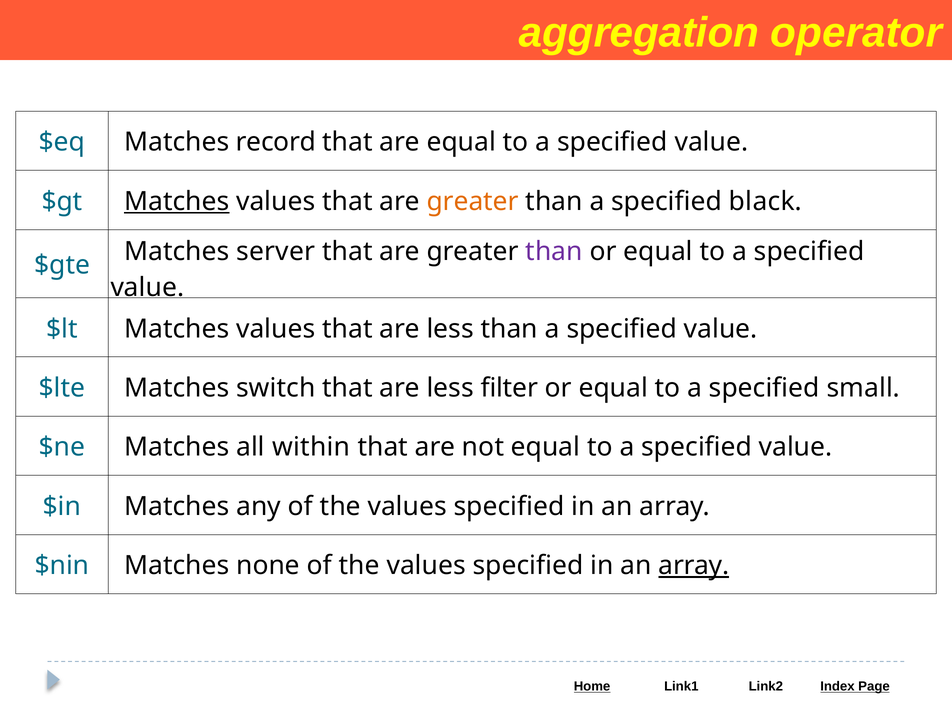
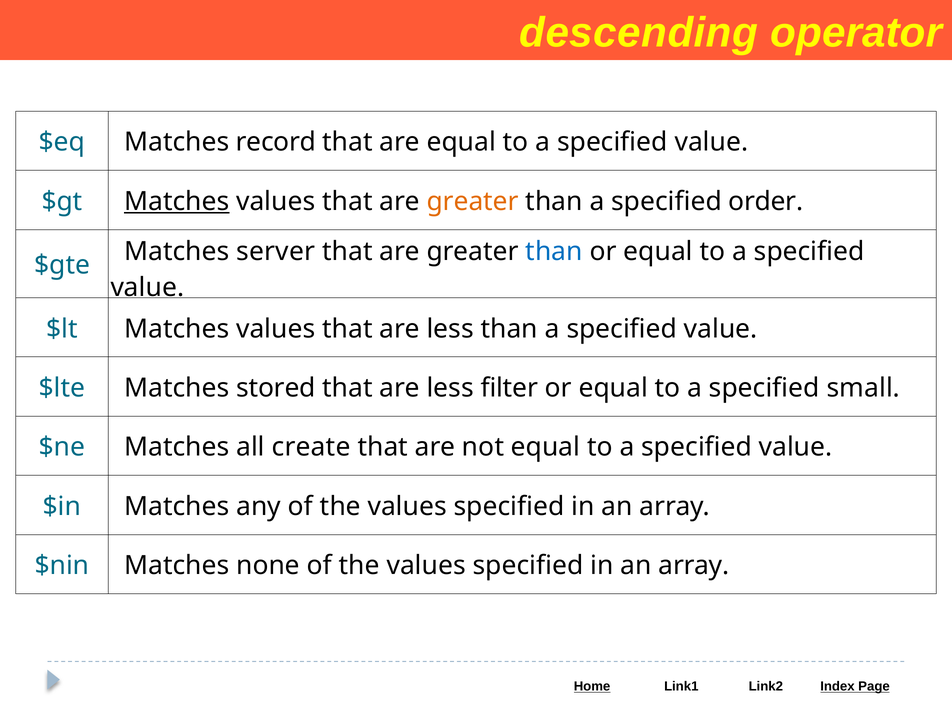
aggregation: aggregation -> descending
black: black -> order
than at (554, 251) colour: purple -> blue
switch: switch -> stored
within: within -> create
array at (694, 566) underline: present -> none
